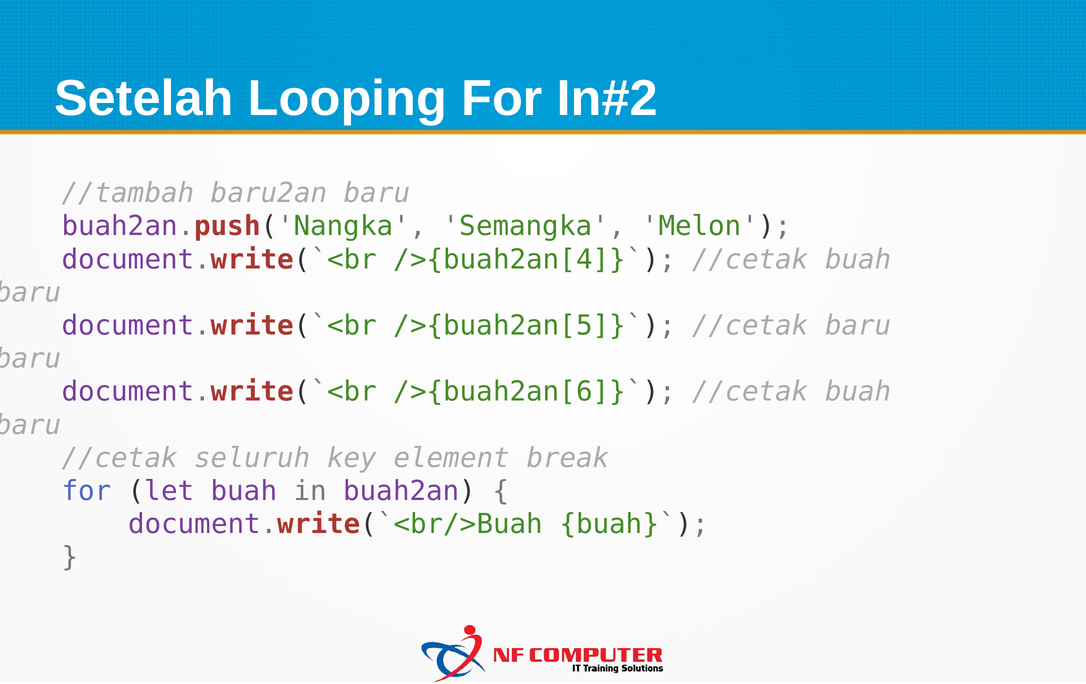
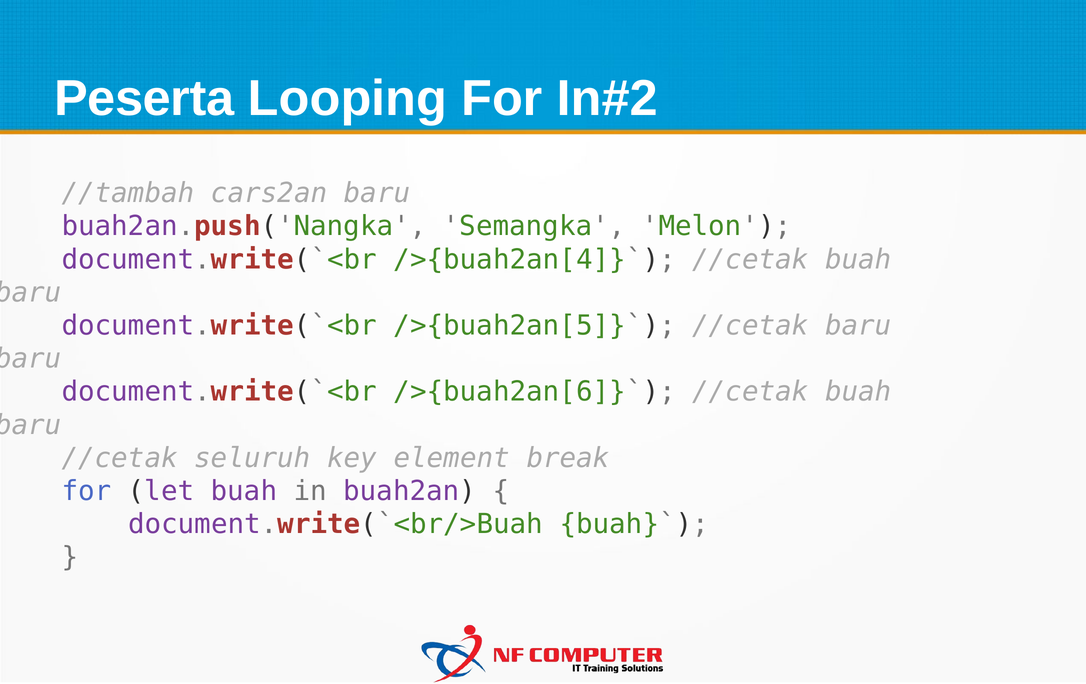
Setelah: Setelah -> Peserta
baru2an: baru2an -> cars2an
